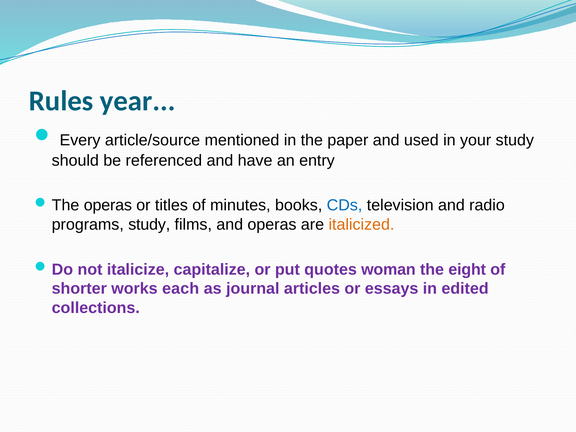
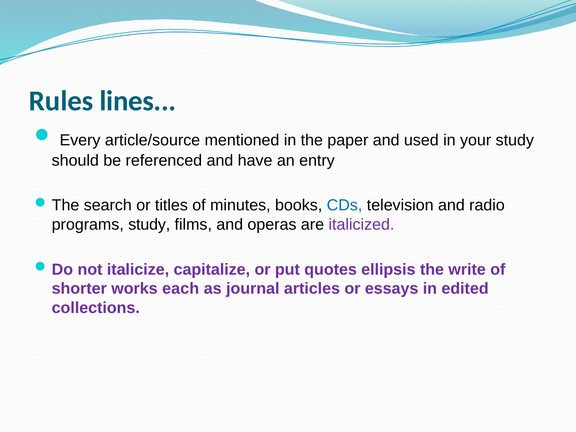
year: year -> lines
operas at (108, 205): operas -> search
italicized colour: orange -> purple
woman: woman -> ellipsis
eight: eight -> write
